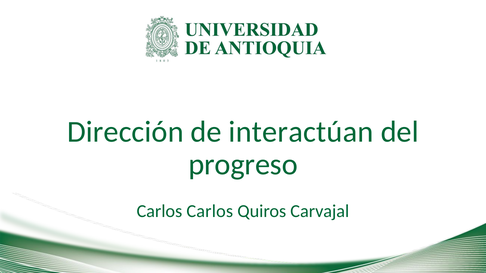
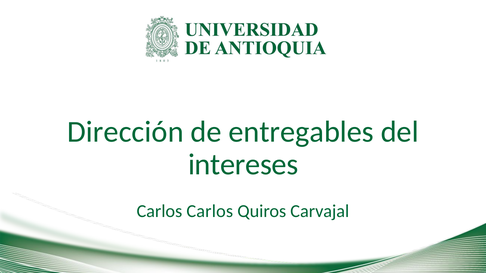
interactúan: interactúan -> entregables
progreso: progreso -> intereses
